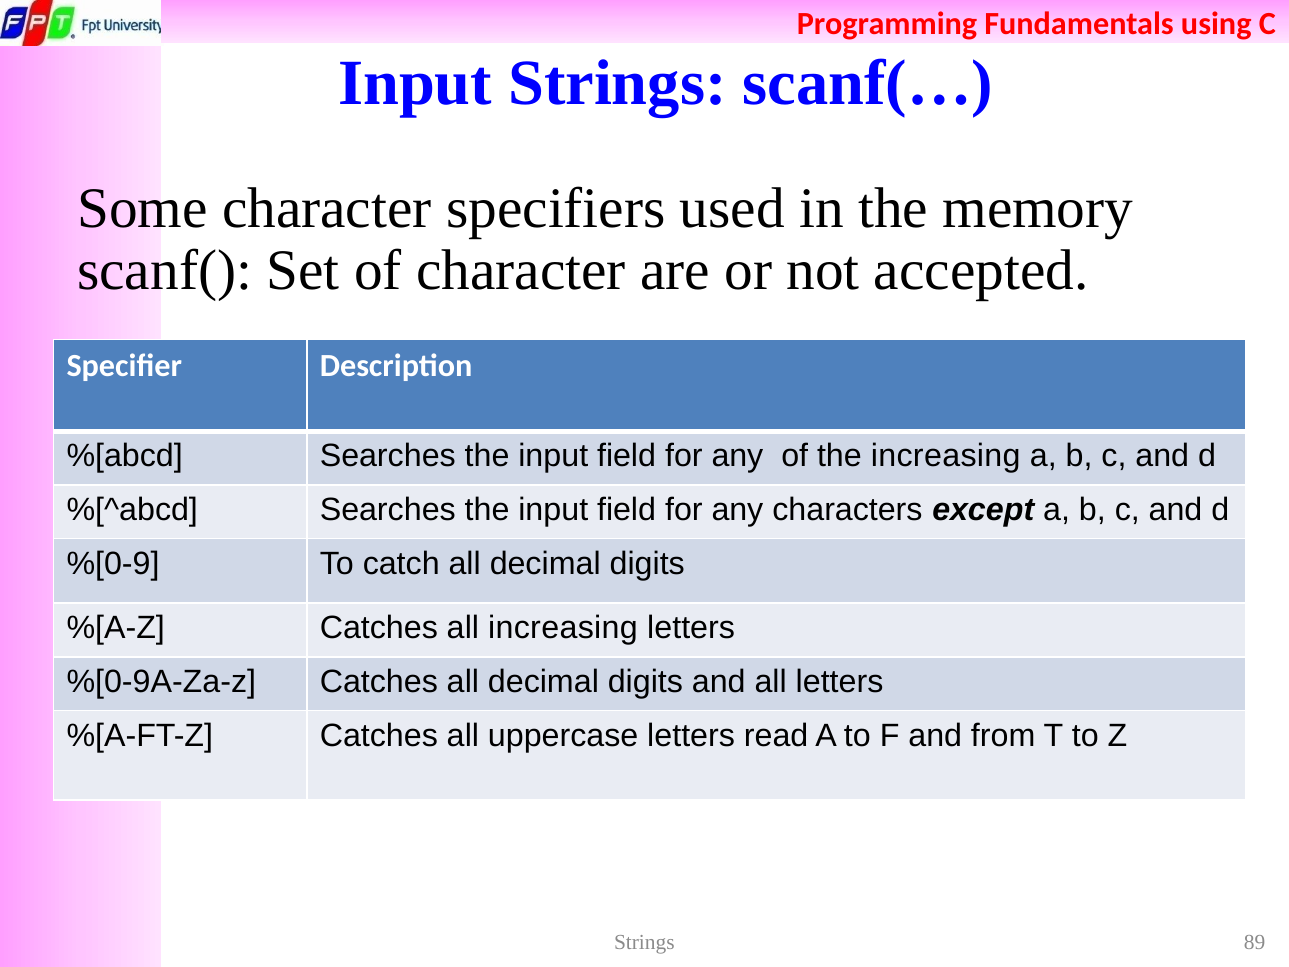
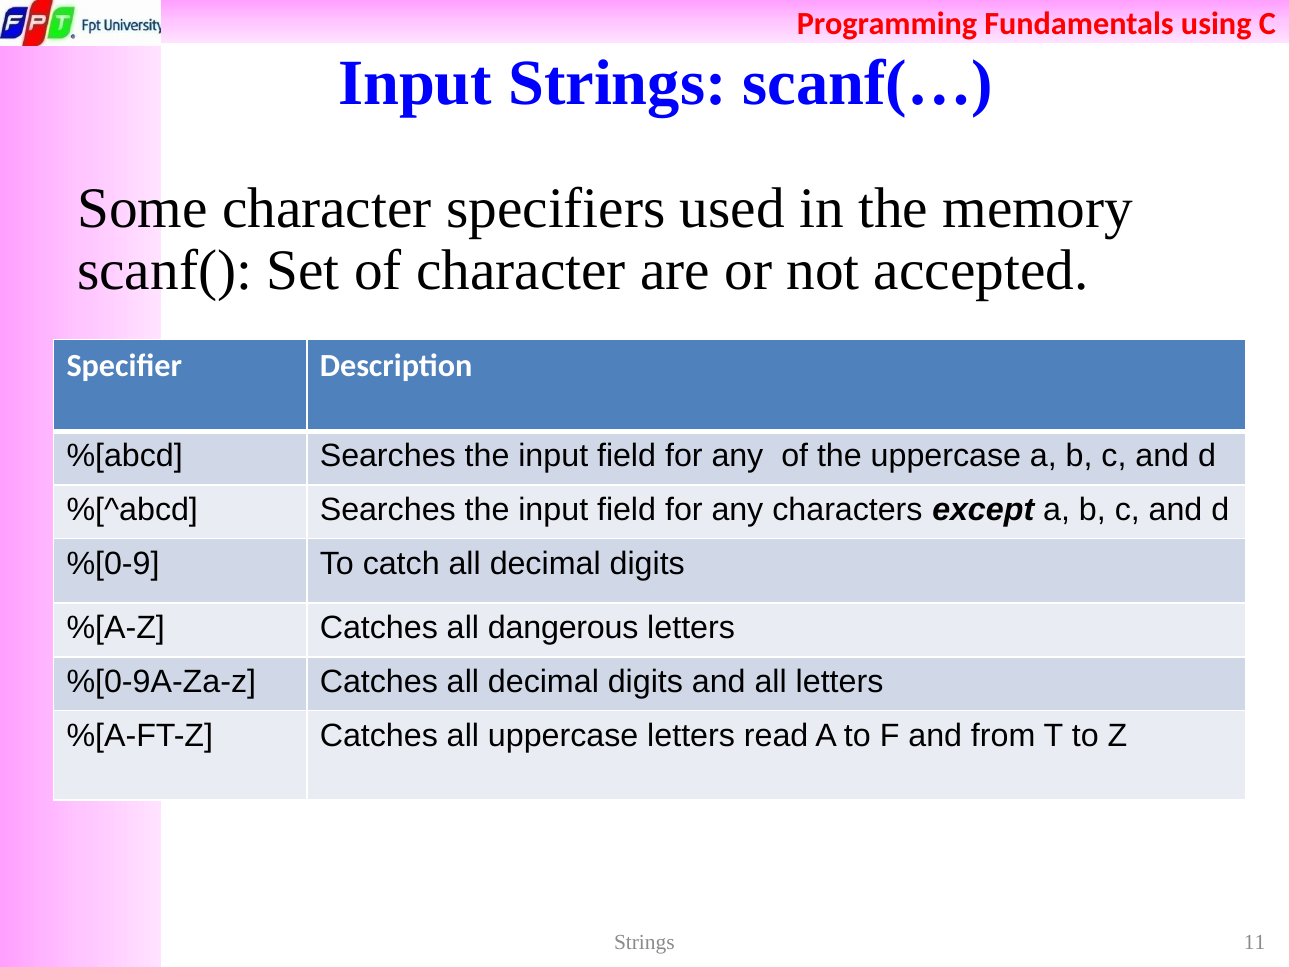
the increasing: increasing -> uppercase
all increasing: increasing -> dangerous
89: 89 -> 11
